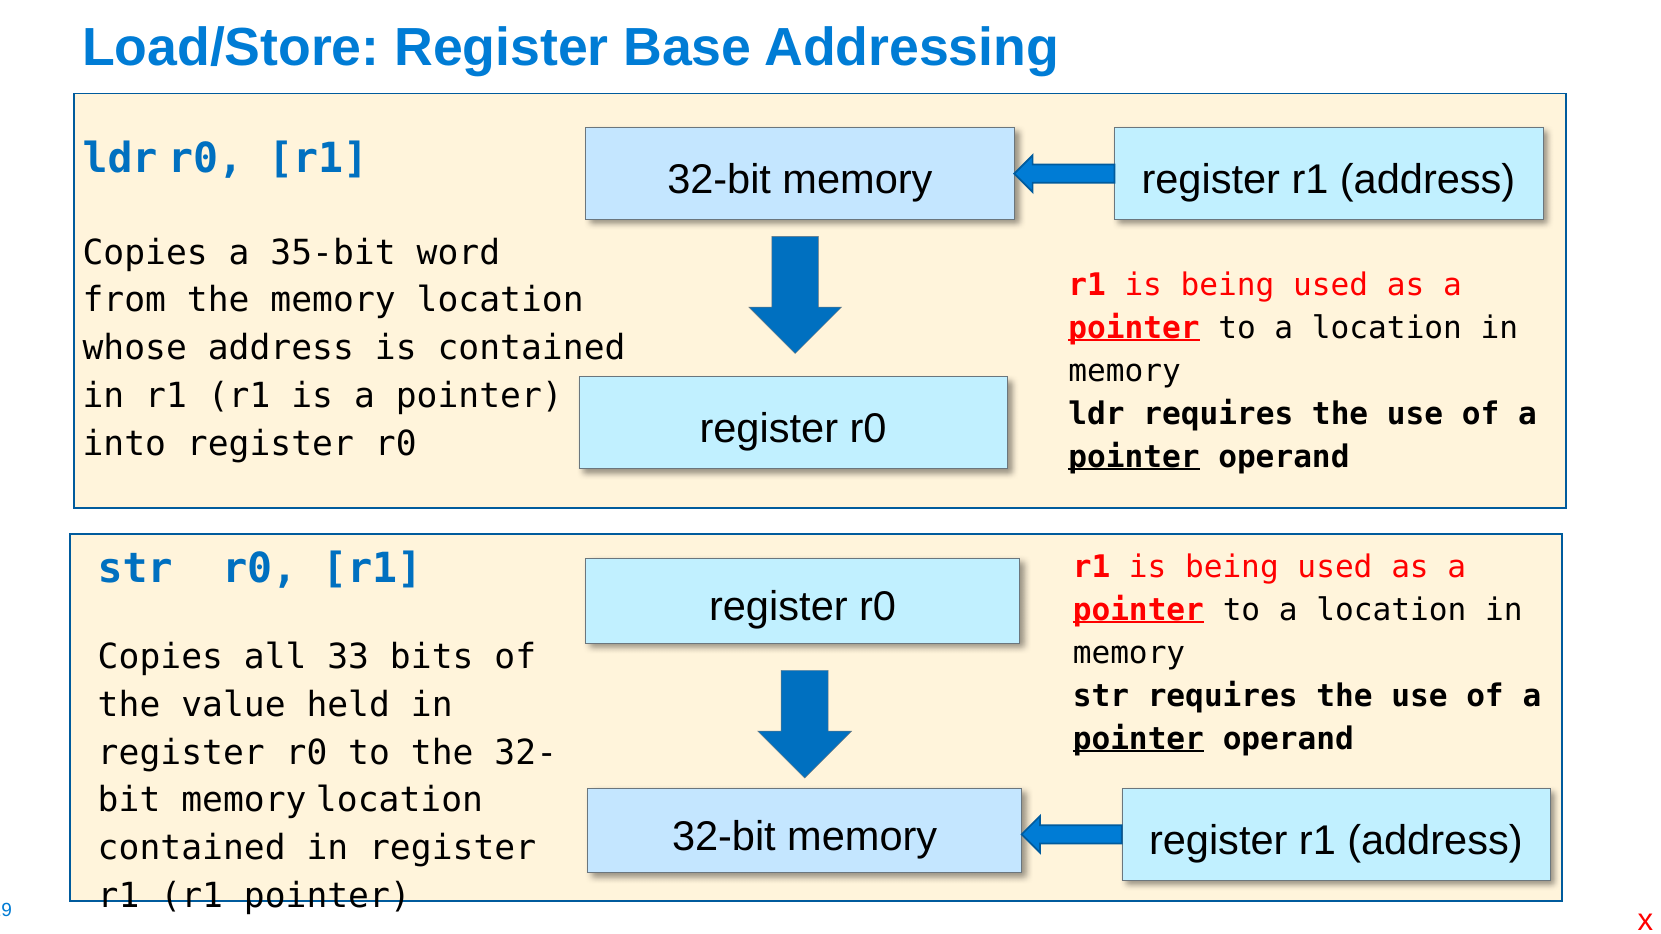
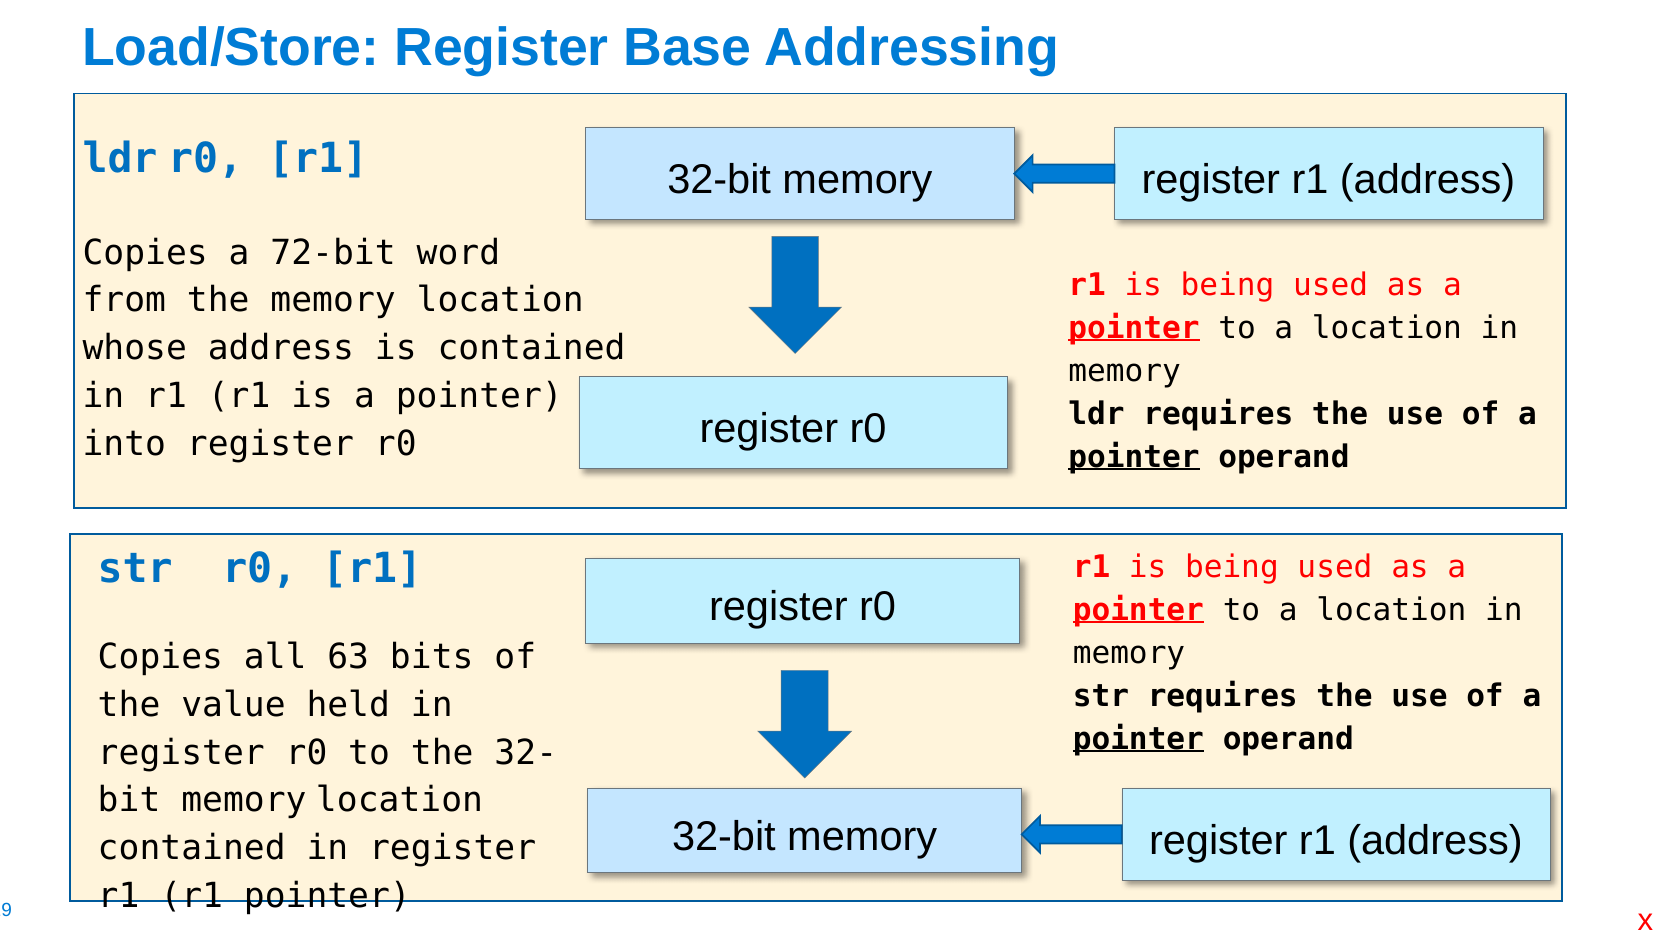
35-bit: 35-bit -> 72-bit
33: 33 -> 63
